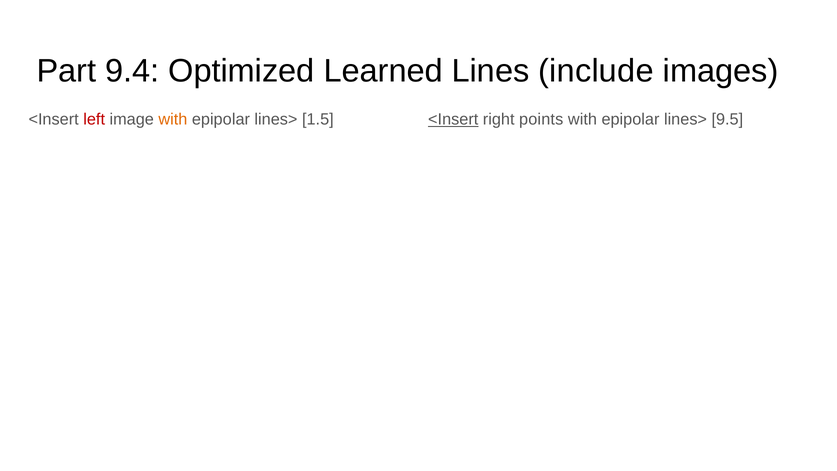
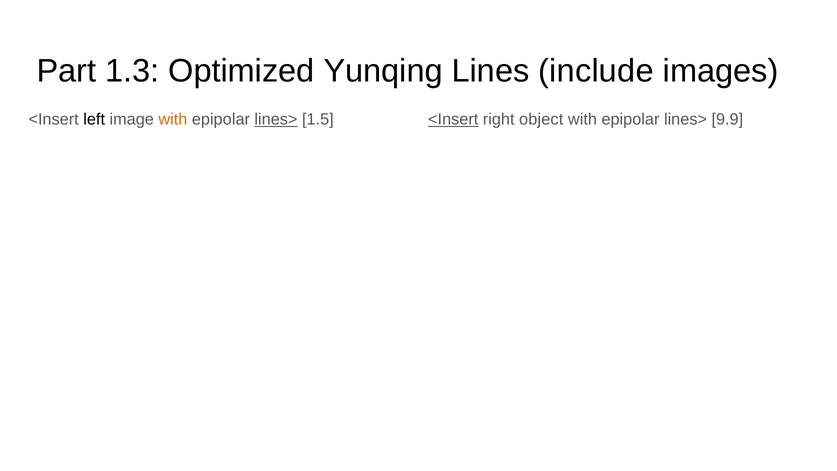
9.4: 9.4 -> 1.3
Learned: Learned -> Yunqing
left colour: red -> black
lines> at (276, 119) underline: none -> present
points: points -> object
9.5: 9.5 -> 9.9
